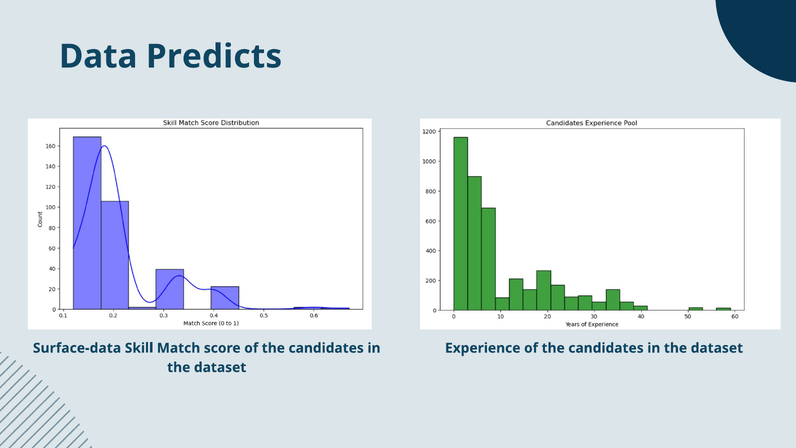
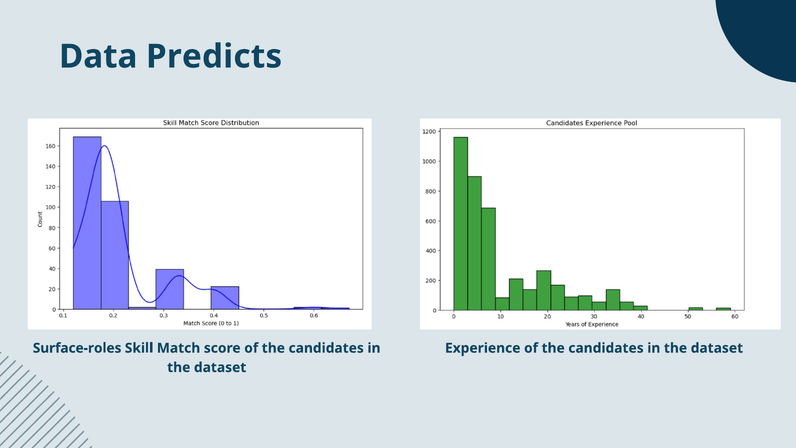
Surface-data: Surface-data -> Surface-roles
